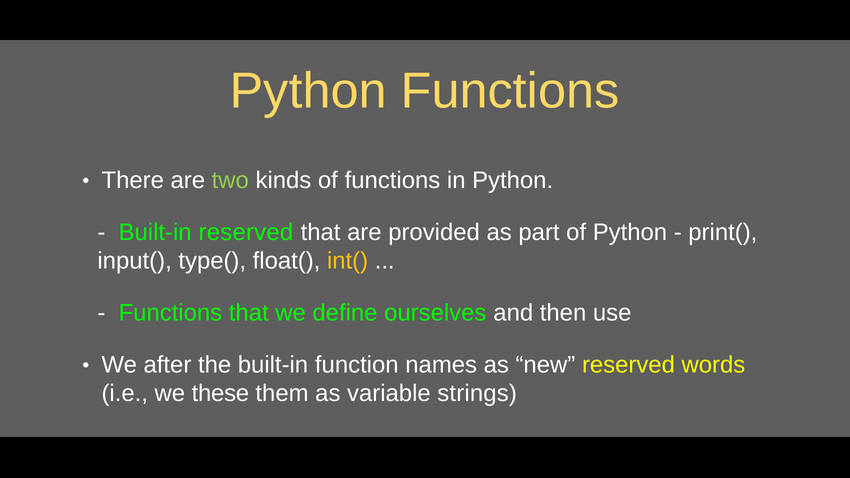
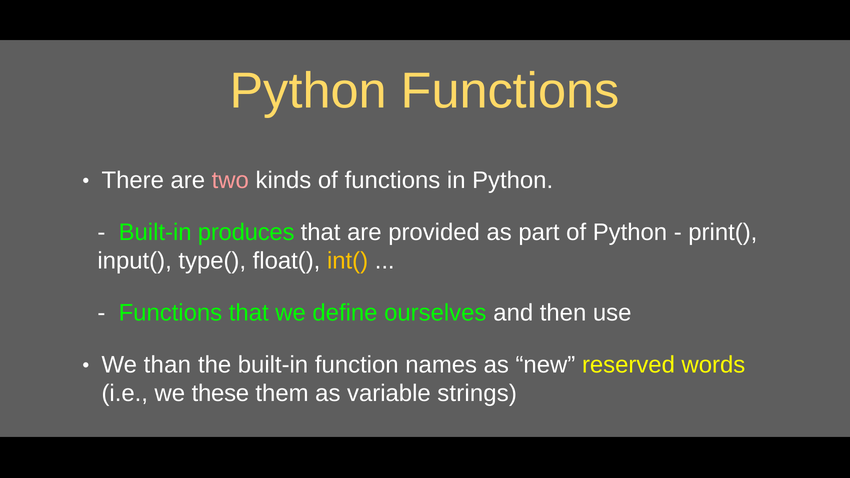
two colour: light green -> pink
Built-in reserved: reserved -> produces
after: after -> than
